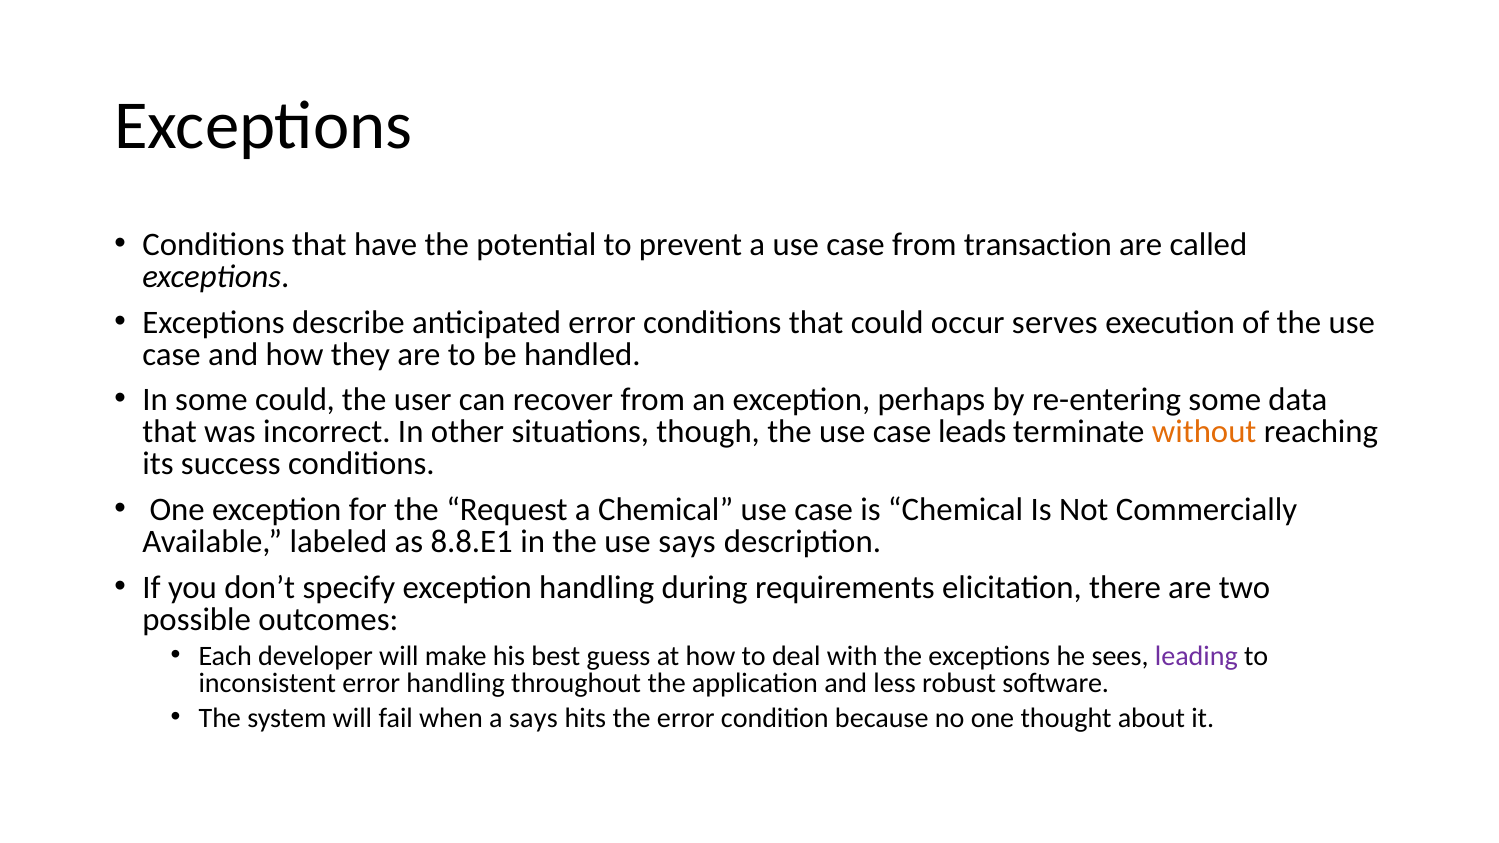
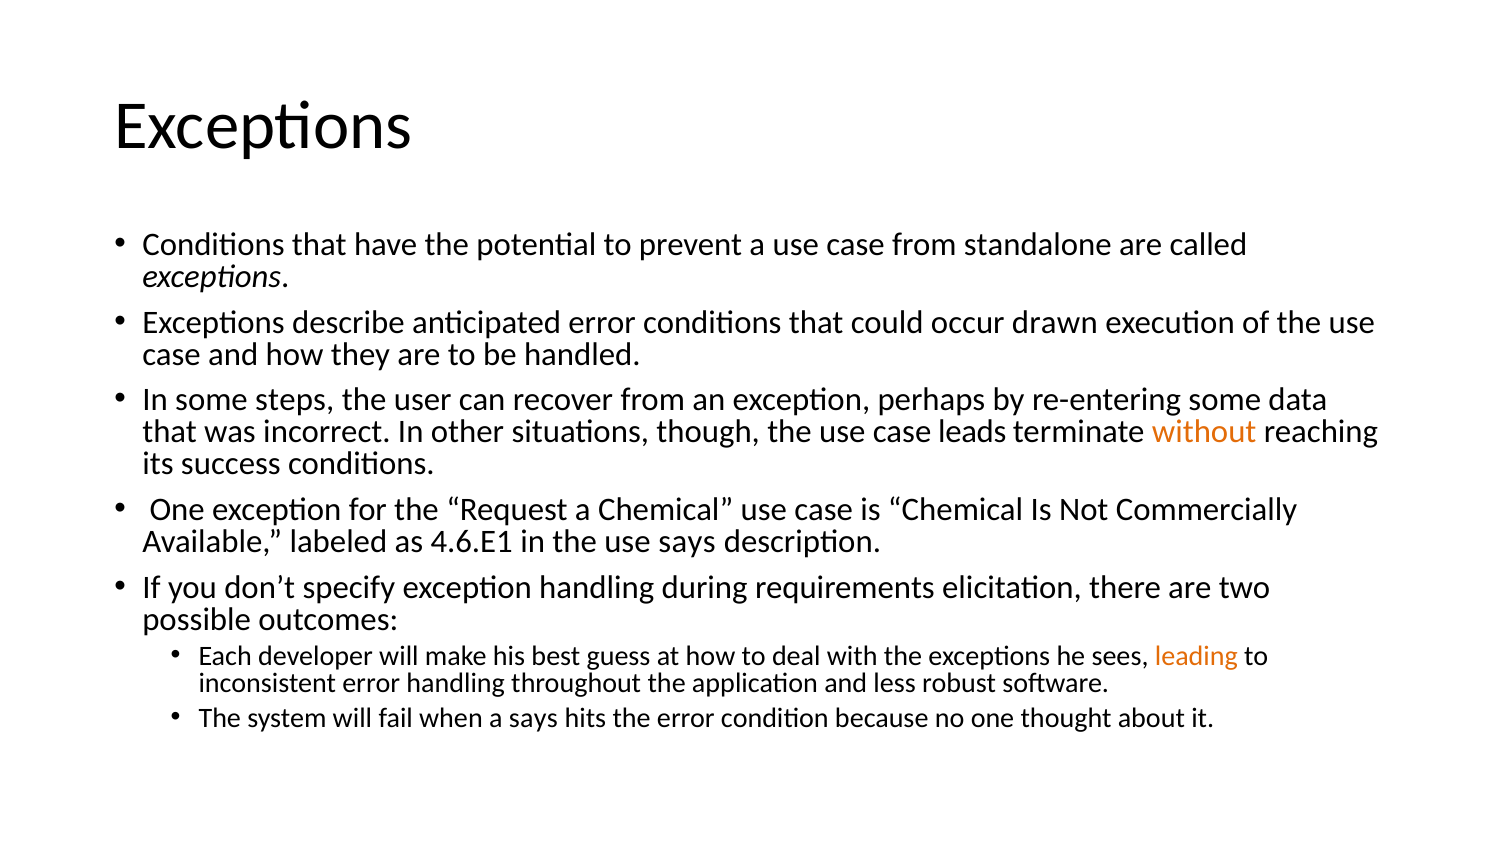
transaction: transaction -> standalone
serves: serves -> drawn
some could: could -> steps
8.8.E1: 8.8.E1 -> 4.6.E1
leading colour: purple -> orange
